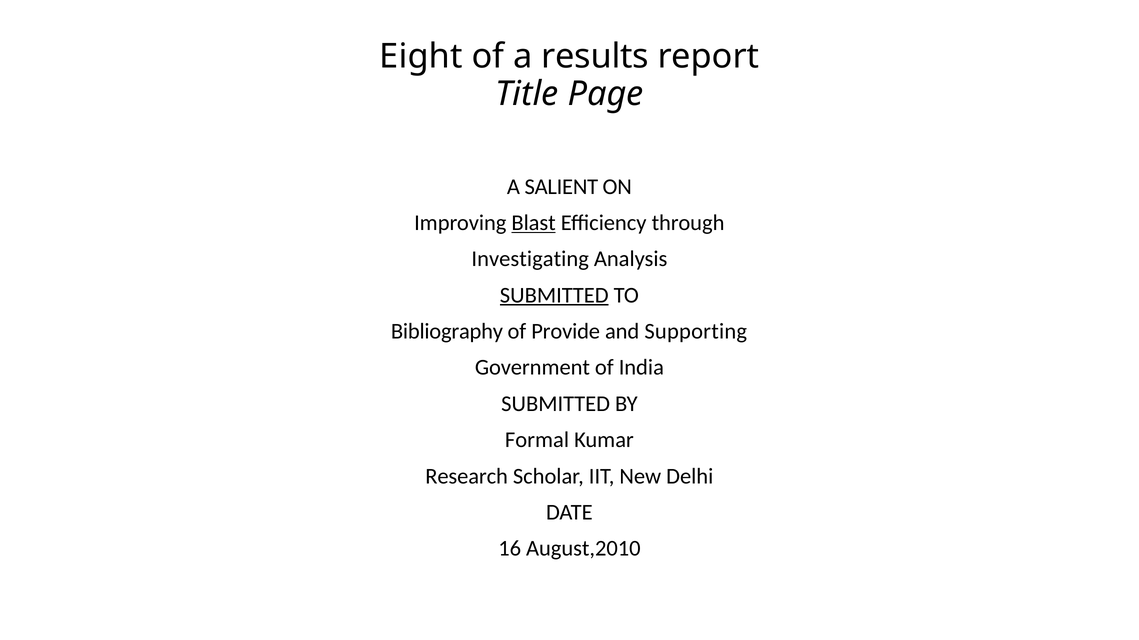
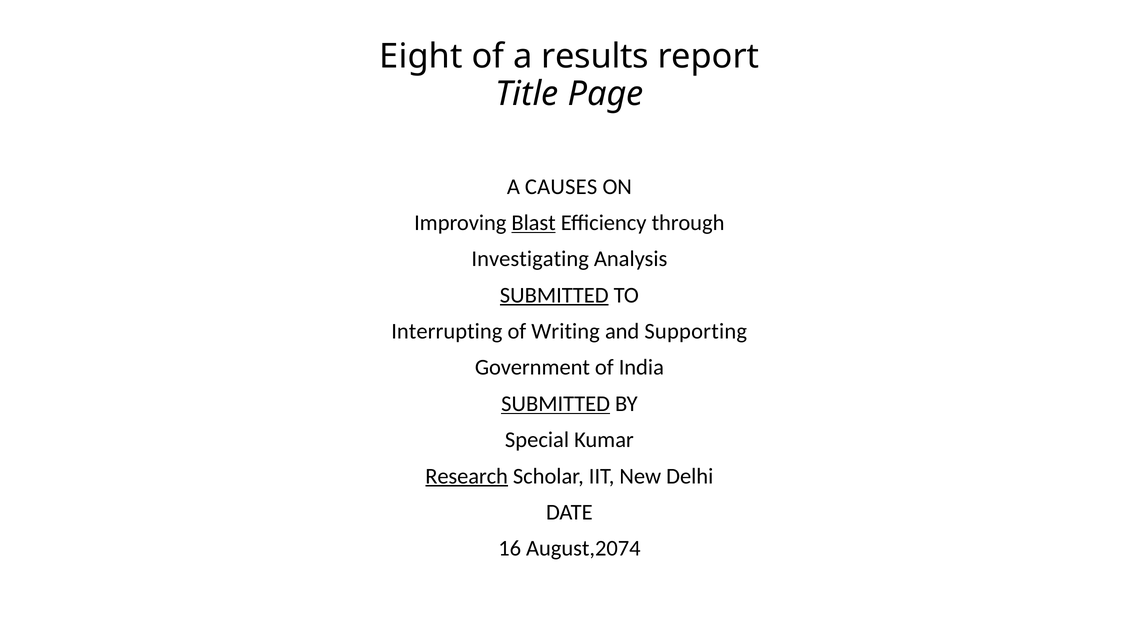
SALIENT: SALIENT -> CAUSES
Bibliography: Bibliography -> Interrupting
Provide: Provide -> Writing
SUBMITTED at (556, 404) underline: none -> present
Formal: Formal -> Special
Research underline: none -> present
August,2010: August,2010 -> August,2074
